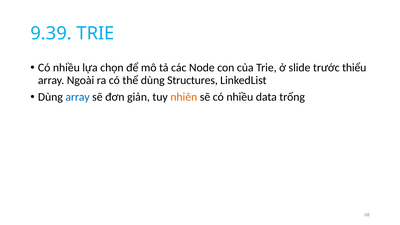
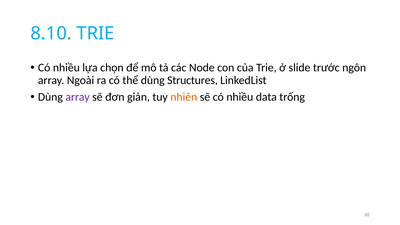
9.39: 9.39 -> 8.10
thiểu: thiểu -> ngôn
array at (78, 97) colour: blue -> purple
